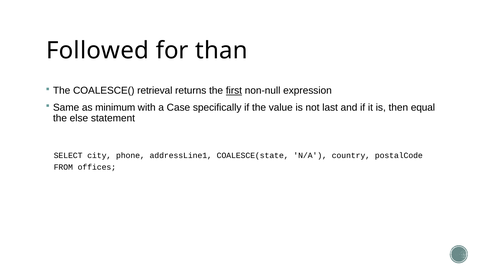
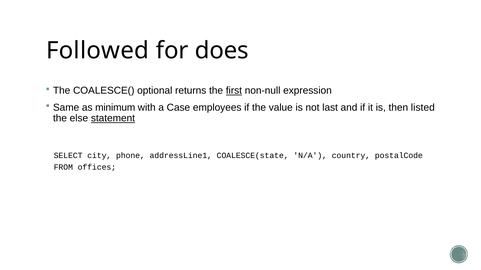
than: than -> does
retrieval: retrieval -> optional
specifically: specifically -> employees
equal: equal -> listed
statement underline: none -> present
